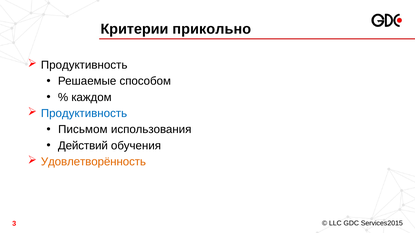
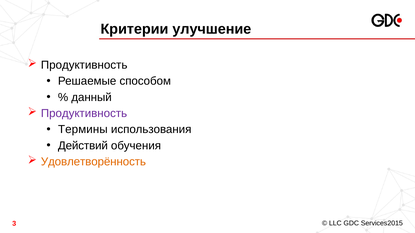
прикольно: прикольно -> улучшение
каждом: каждом -> данный
Продуктивность at (84, 114) colour: blue -> purple
Письмом: Письмом -> Термины
